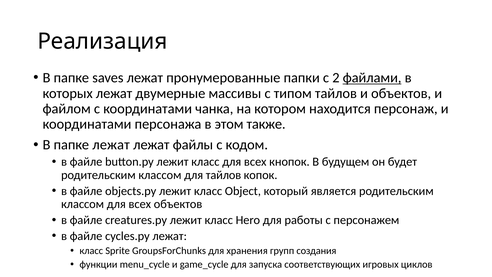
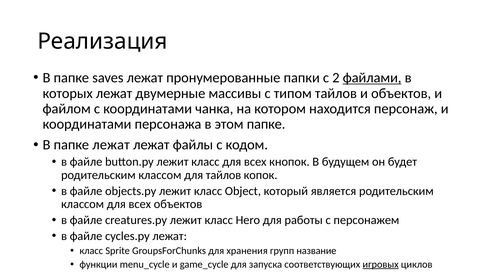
этом также: также -> папке
создания: создания -> название
игровых underline: none -> present
